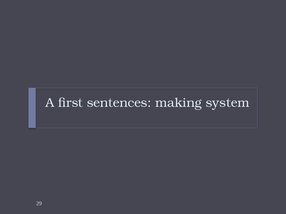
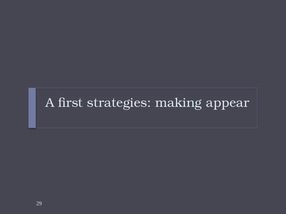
sentences: sentences -> strategies
system: system -> appear
